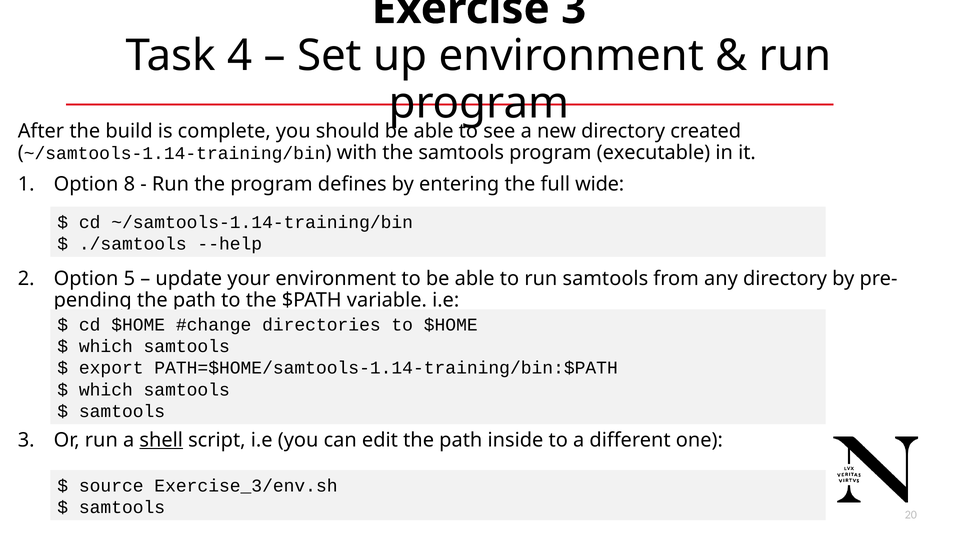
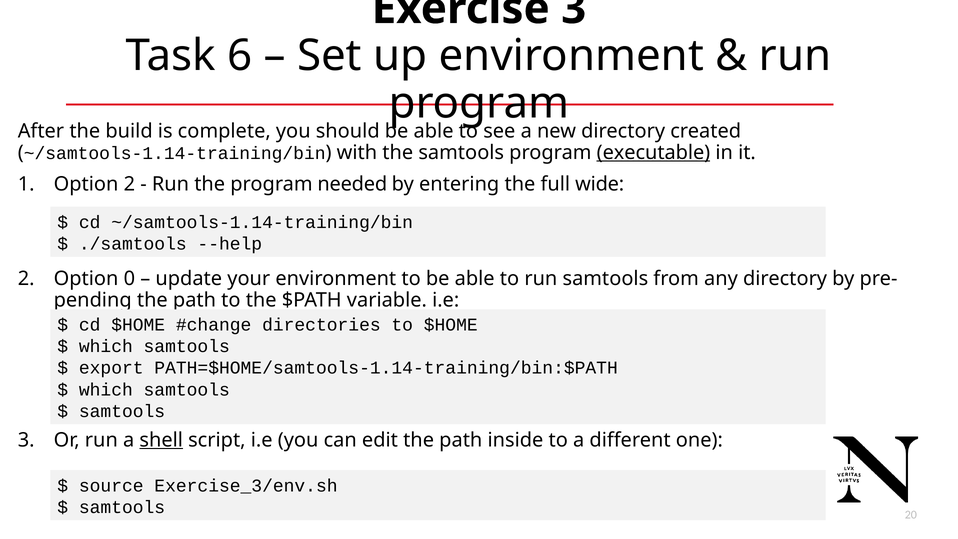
4: 4 -> 6
executable underline: none -> present
Option 8: 8 -> 2
defines: defines -> needed
5: 5 -> 0
